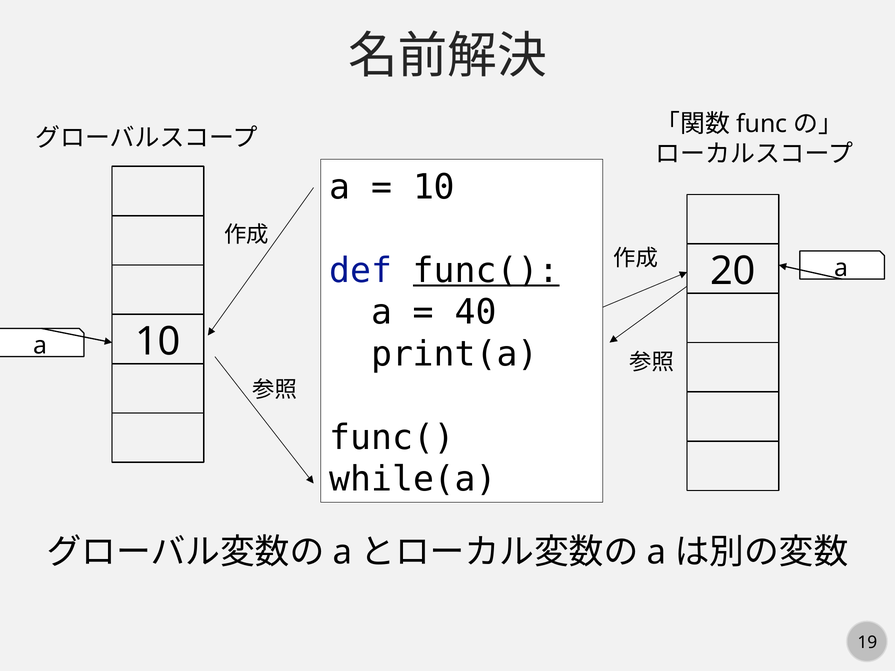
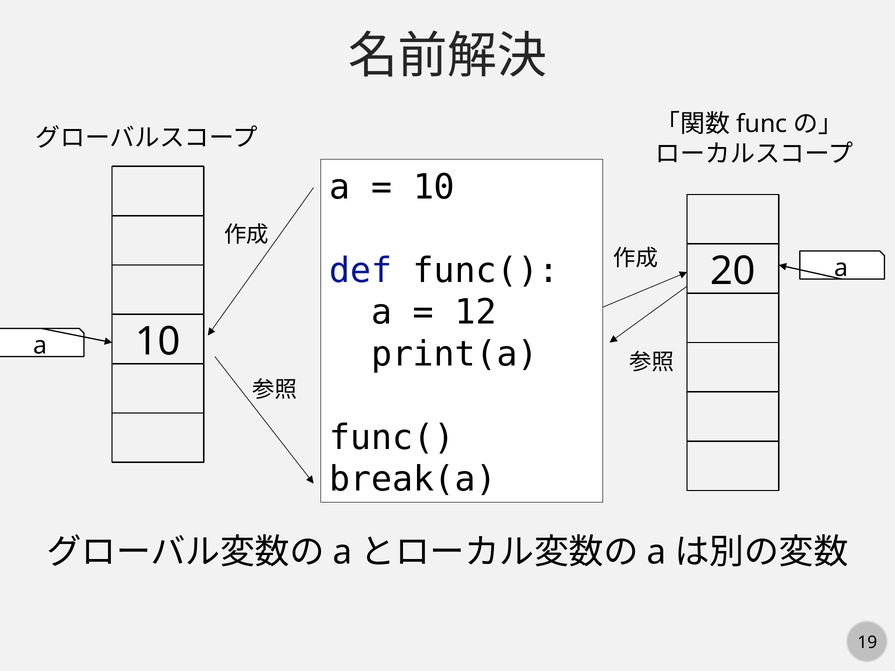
func( at (486, 271) underline: present -> none
40: 40 -> 12
while(a: while(a -> break(a
